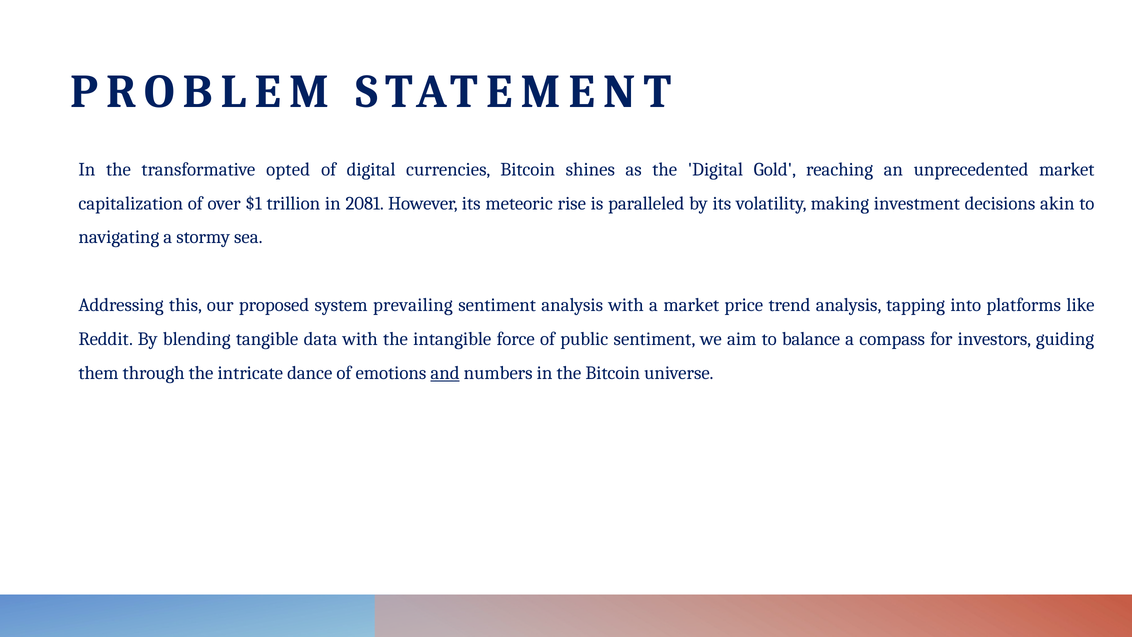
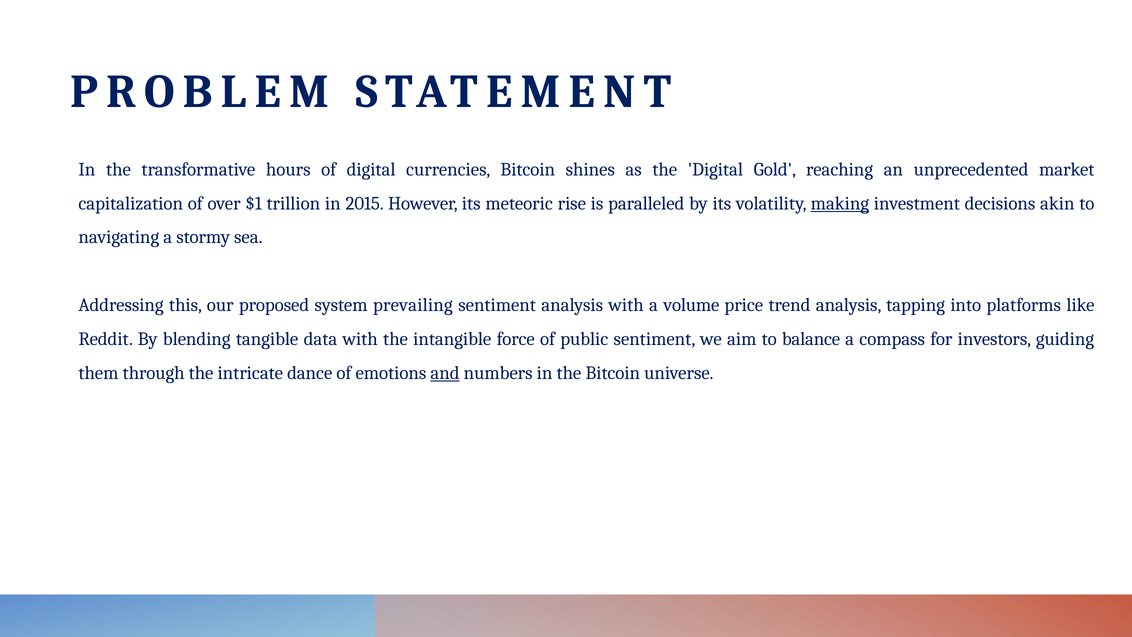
opted: opted -> hours
2081: 2081 -> 2015
making underline: none -> present
a market: market -> volume
